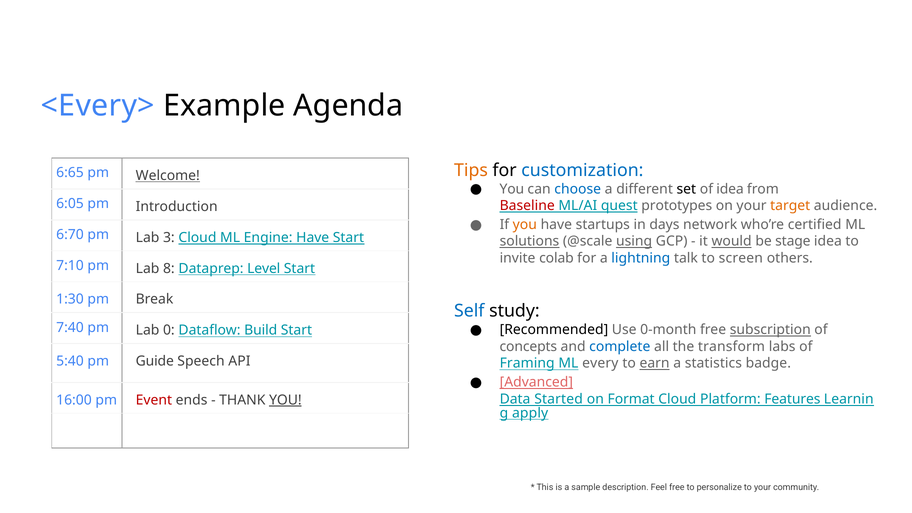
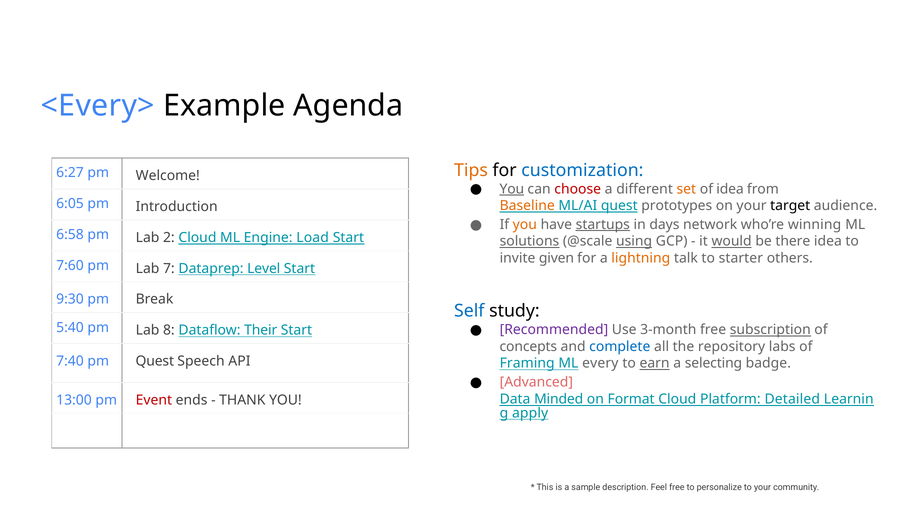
6:65: 6:65 -> 6:27
Welcome underline: present -> none
You at (512, 189) underline: none -> present
choose colour: blue -> red
set colour: black -> orange
Baseline colour: red -> orange
target colour: orange -> black
startups underline: none -> present
certified: certified -> winning
6:70: 6:70 -> 6:58
3: 3 -> 2
Engine Have: Have -> Load
stage: stage -> there
colab: colab -> given
lightning colour: blue -> orange
screen: screen -> starter
7:10: 7:10 -> 7:60
8: 8 -> 7
1:30: 1:30 -> 9:30
7:40: 7:40 -> 5:40
0: 0 -> 8
Build: Build -> Their
Recommended colour: black -> purple
0-month: 0-month -> 3-month
transform: transform -> repository
5:40: 5:40 -> 7:40
pm Guide: Guide -> Quest
statistics: statistics -> selecting
Advanced underline: present -> none
Started: Started -> Minded
Features: Features -> Detailed
16:00: 16:00 -> 13:00
YOU at (285, 400) underline: present -> none
